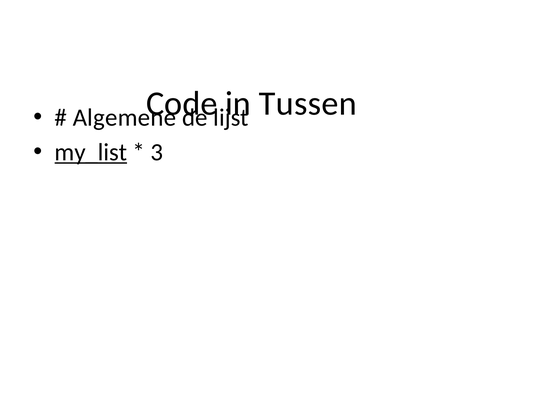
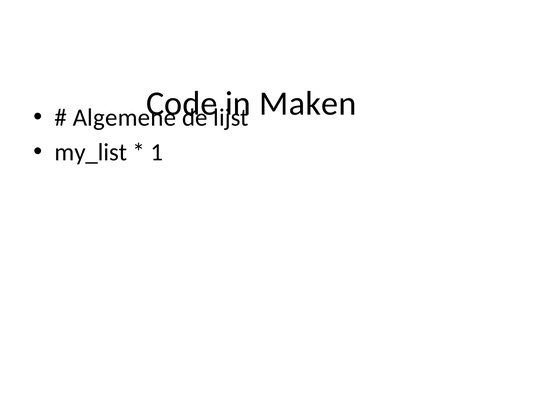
Tussen: Tussen -> Maken
my_list underline: present -> none
3: 3 -> 1
